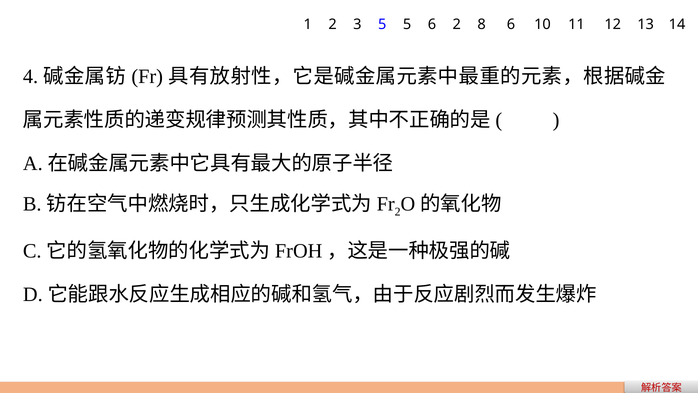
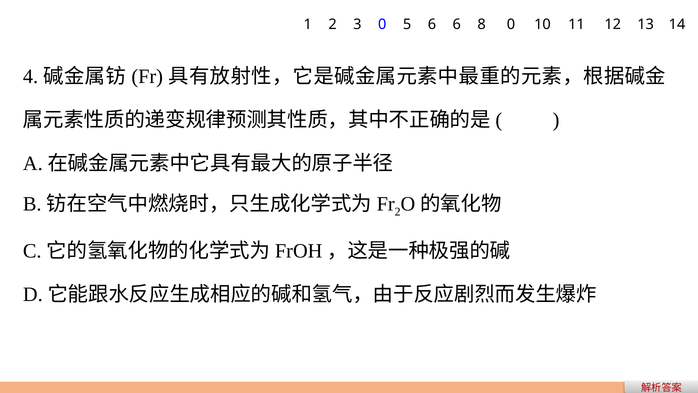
3 5: 5 -> 0
6 2: 2 -> 6
8 6: 6 -> 0
